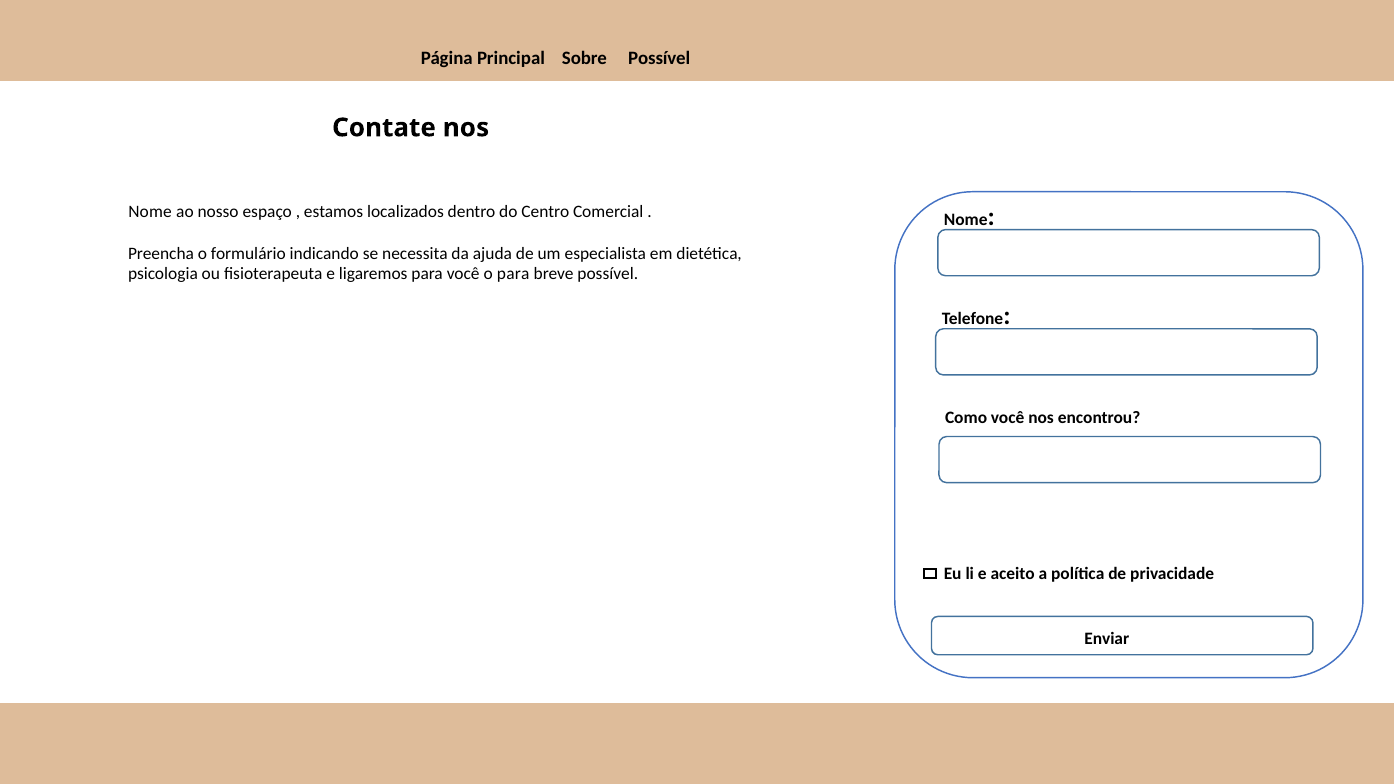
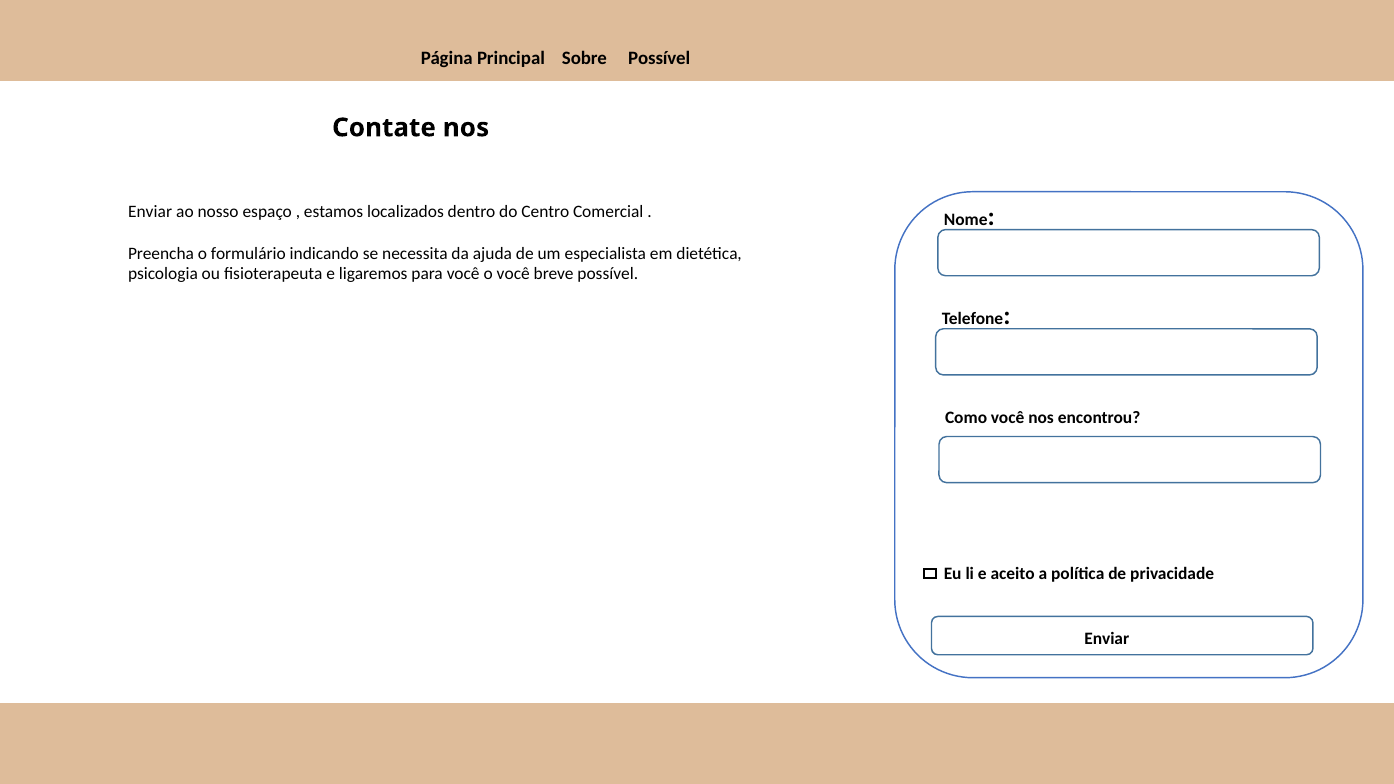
Nome at (150, 212): Nome -> Enviar
o para: para -> você
